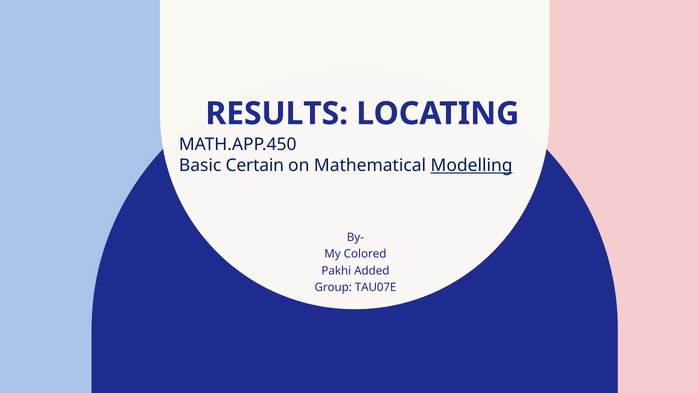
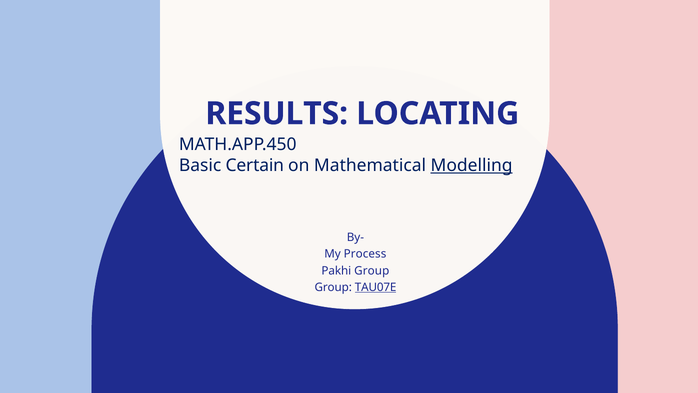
Colored: Colored -> Process
Pakhi Added: Added -> Group
TAU07E underline: none -> present
